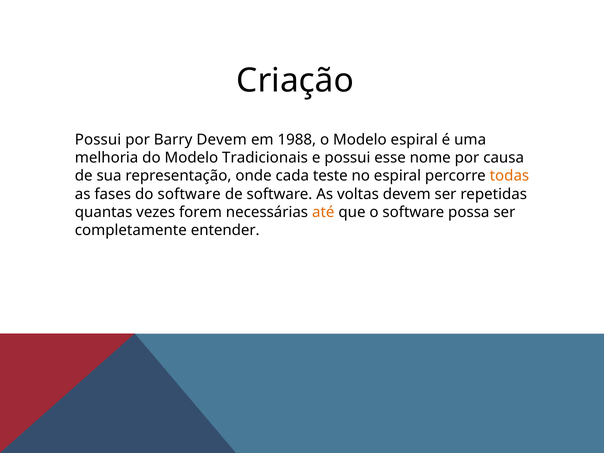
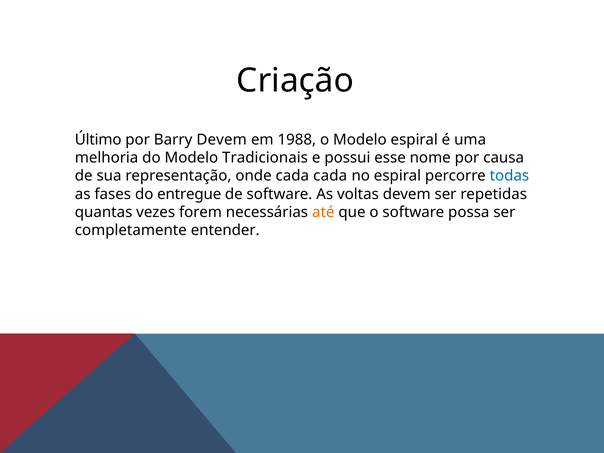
Possui at (98, 140): Possui -> Último
cada teste: teste -> cada
todas colour: orange -> blue
do software: software -> entregue
